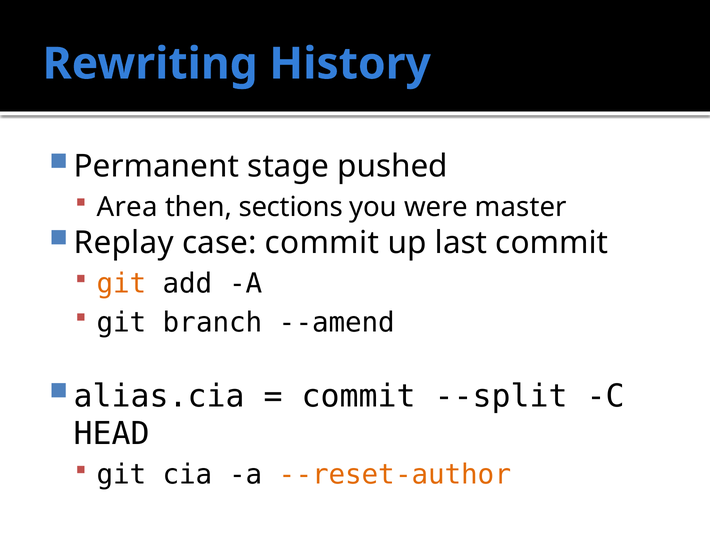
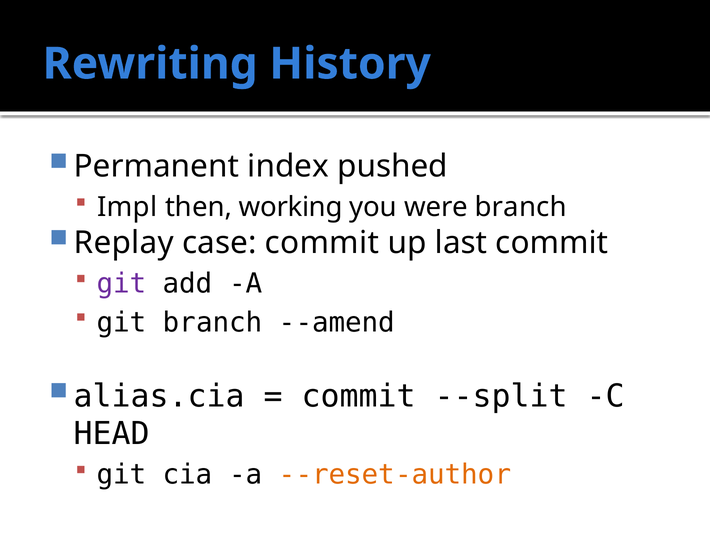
stage: stage -> index
Area: Area -> Impl
sections: sections -> working
were master: master -> branch
git at (121, 283) colour: orange -> purple
